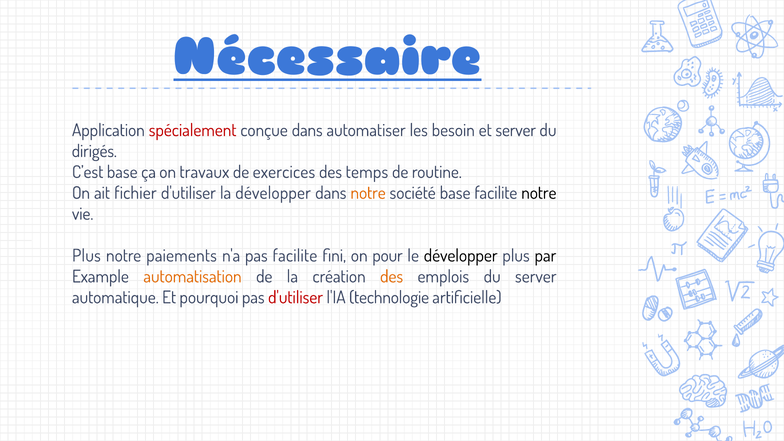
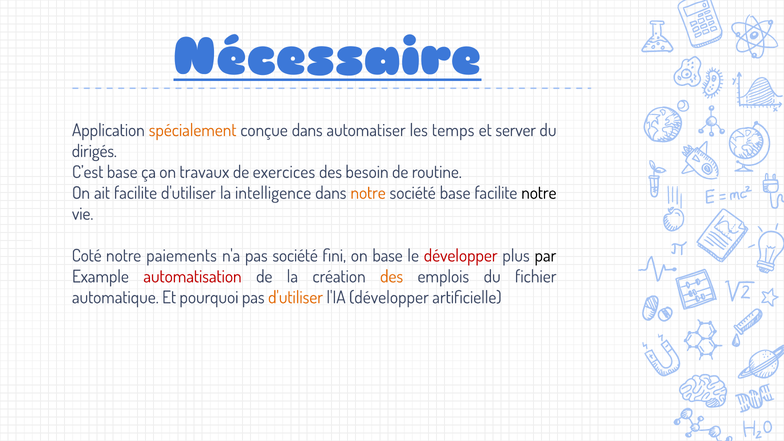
spécialement colour: red -> orange
besoin: besoin -> temps
temps: temps -> besoin
ait fichier: fichier -> facilite
la développer: développer -> intelligence
Plus at (86, 256): Plus -> Coté
pas facilite: facilite -> société
on pour: pour -> base
développer at (461, 256) colour: black -> red
automatisation colour: orange -> red
du server: server -> fichier
d'utiliser at (296, 298) colour: red -> orange
l'IA technologie: technologie -> développer
